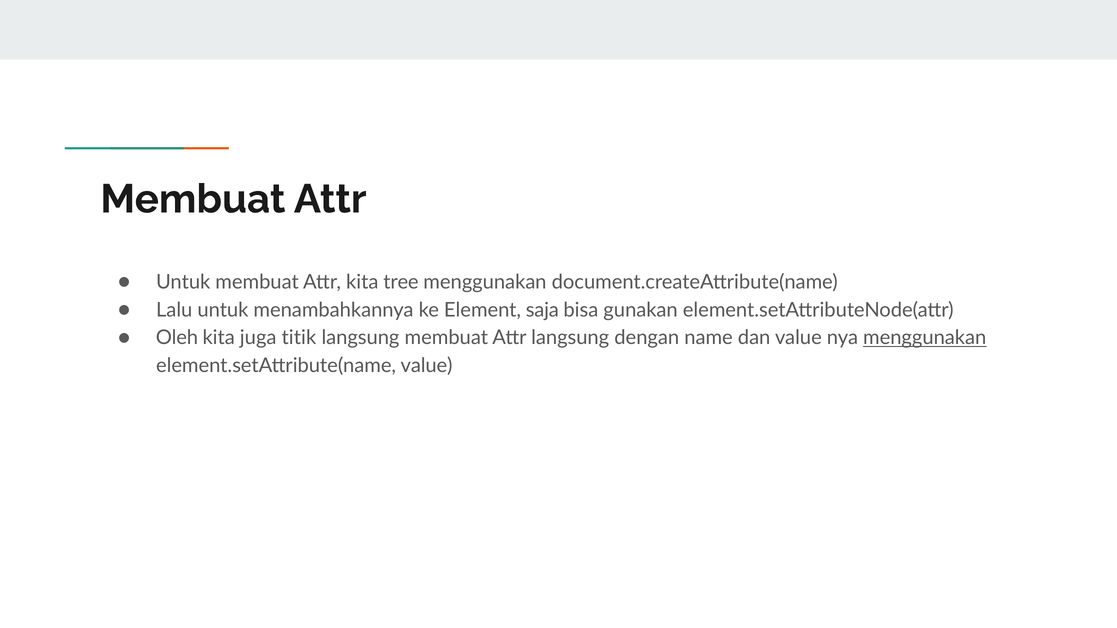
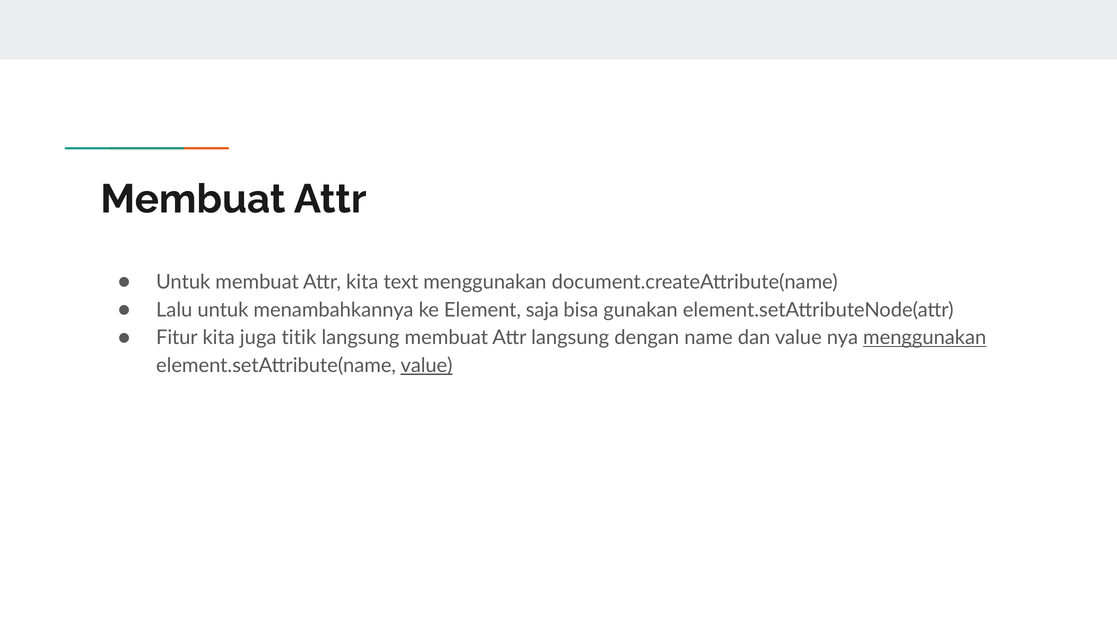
tree: tree -> text
Oleh: Oleh -> Fitur
value at (427, 366) underline: none -> present
